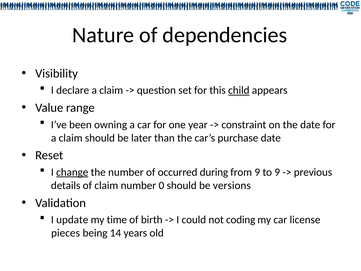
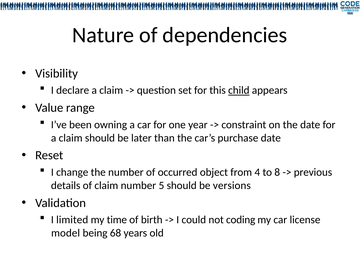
change underline: present -> none
during: during -> object
from 9: 9 -> 4
to 9: 9 -> 8
0: 0 -> 5
update: update -> limited
pieces: pieces -> model
14: 14 -> 68
